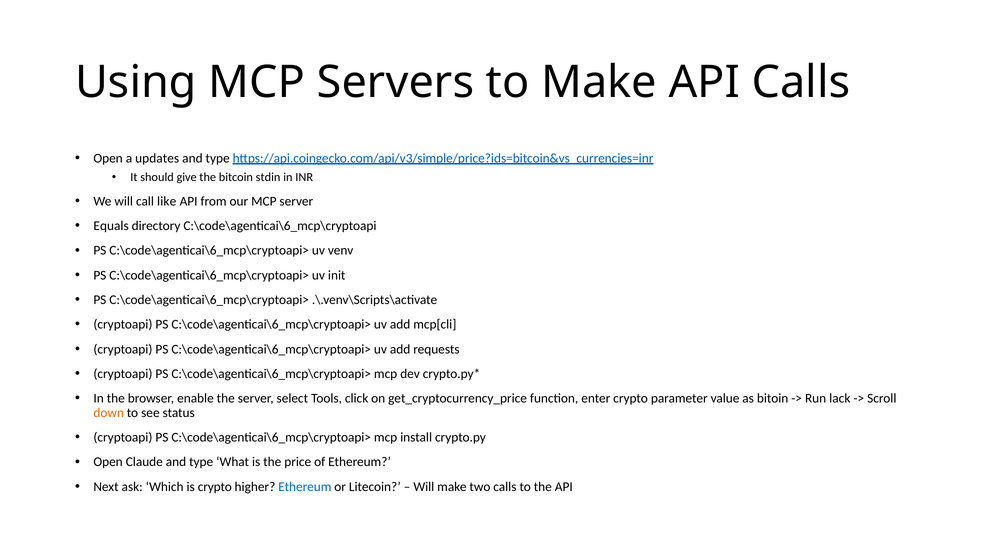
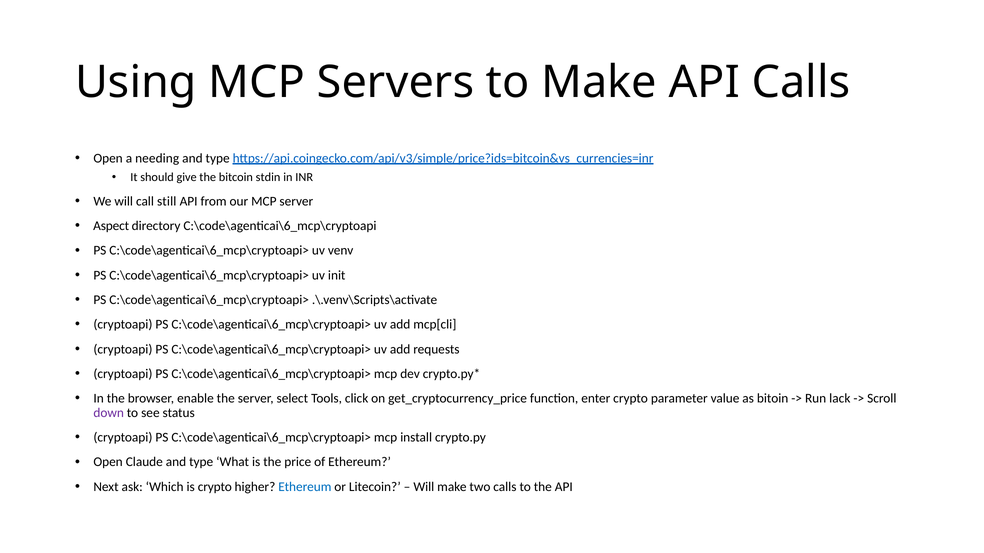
updates: updates -> needing
like: like -> still
Equals: Equals -> Aspect
down colour: orange -> purple
